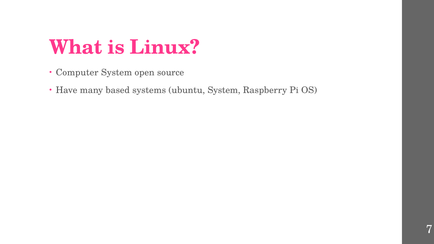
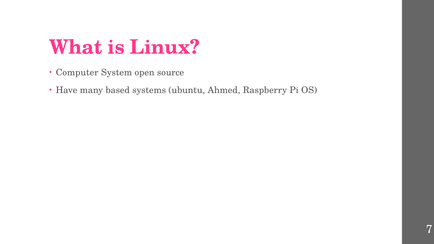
ubuntu System: System -> Ahmed
